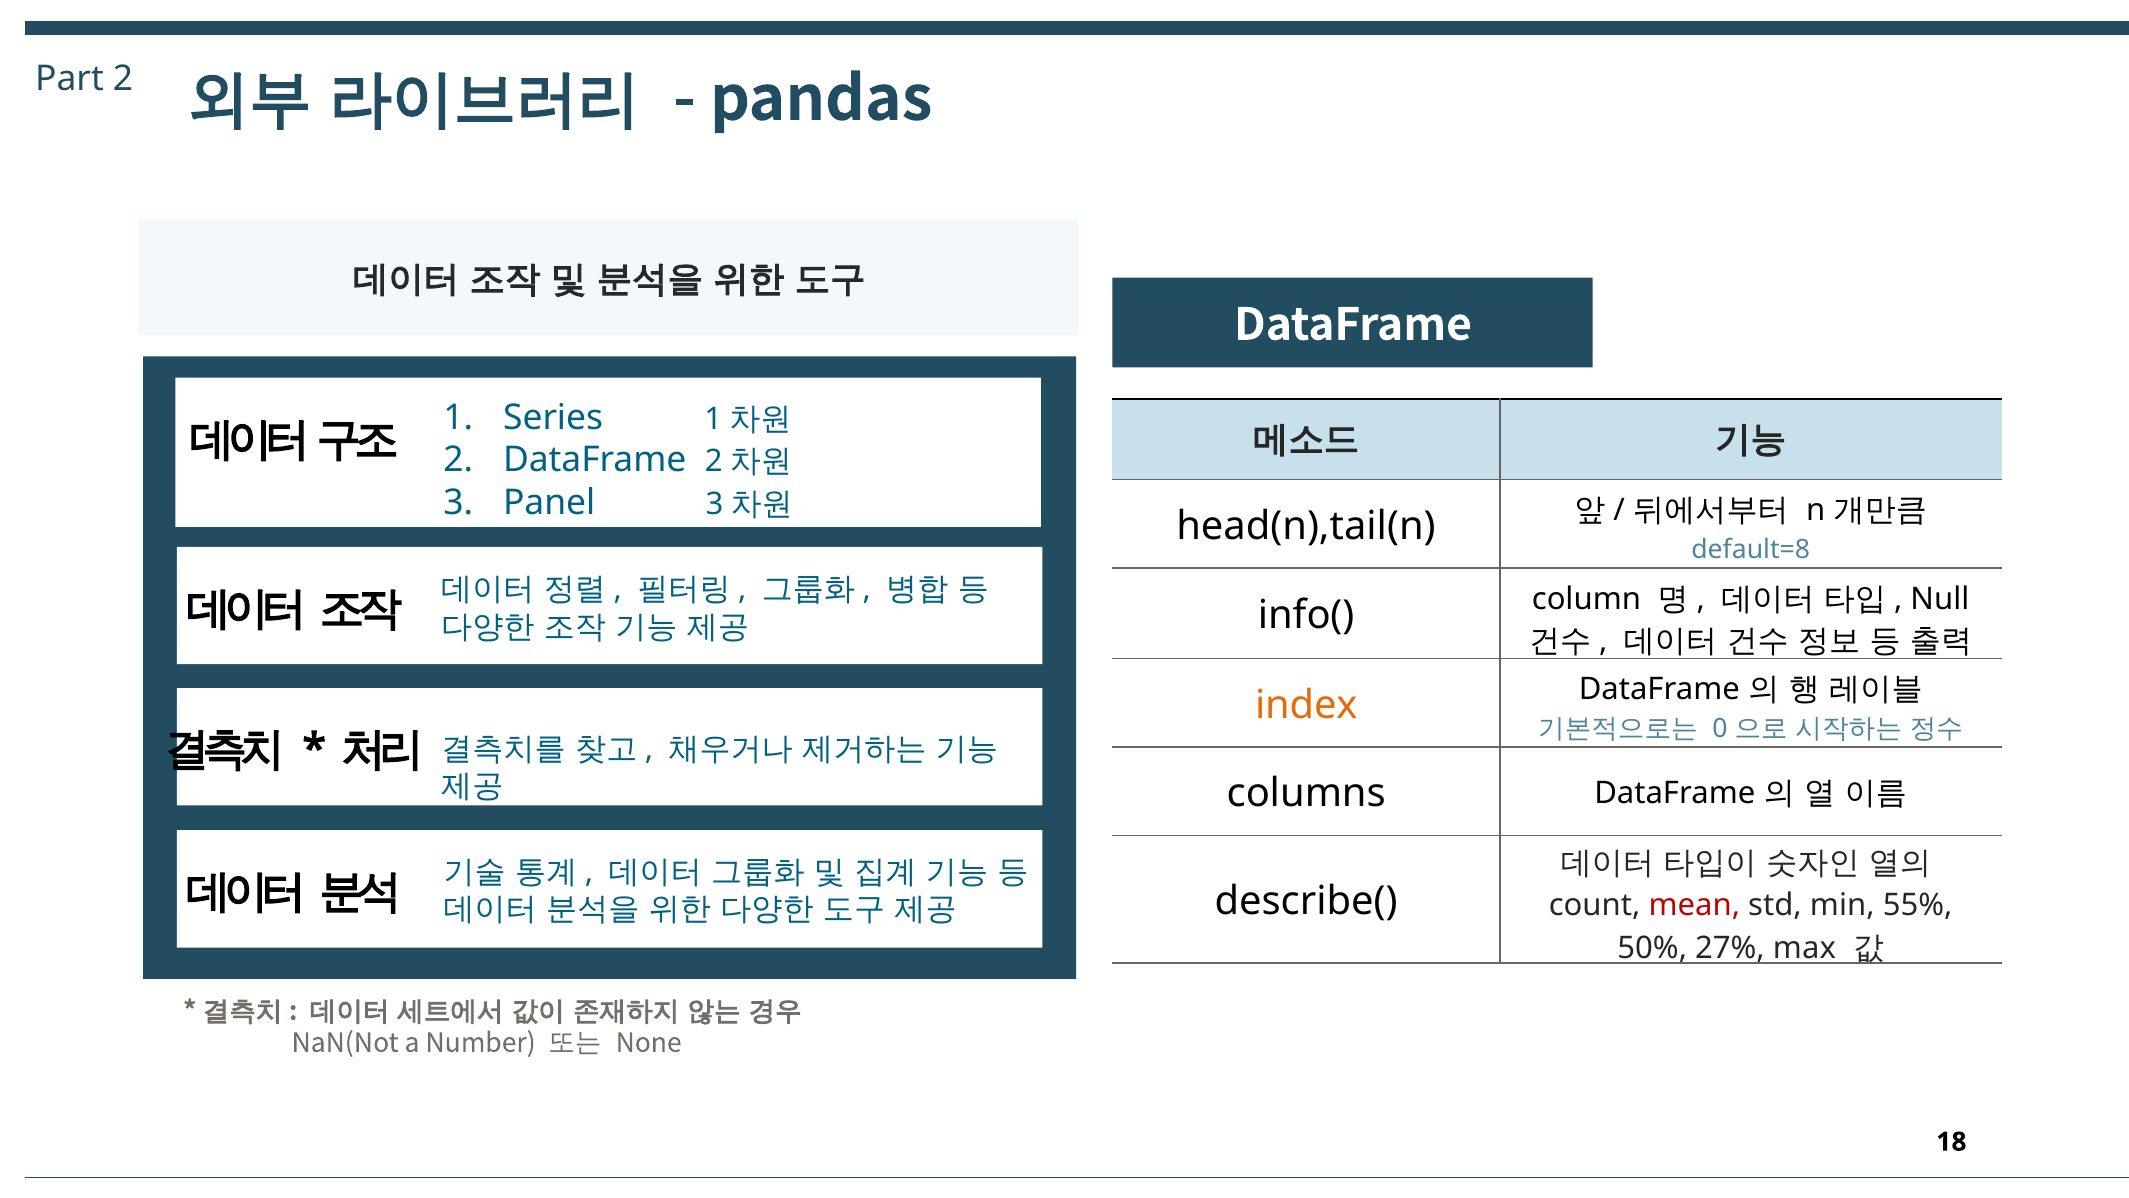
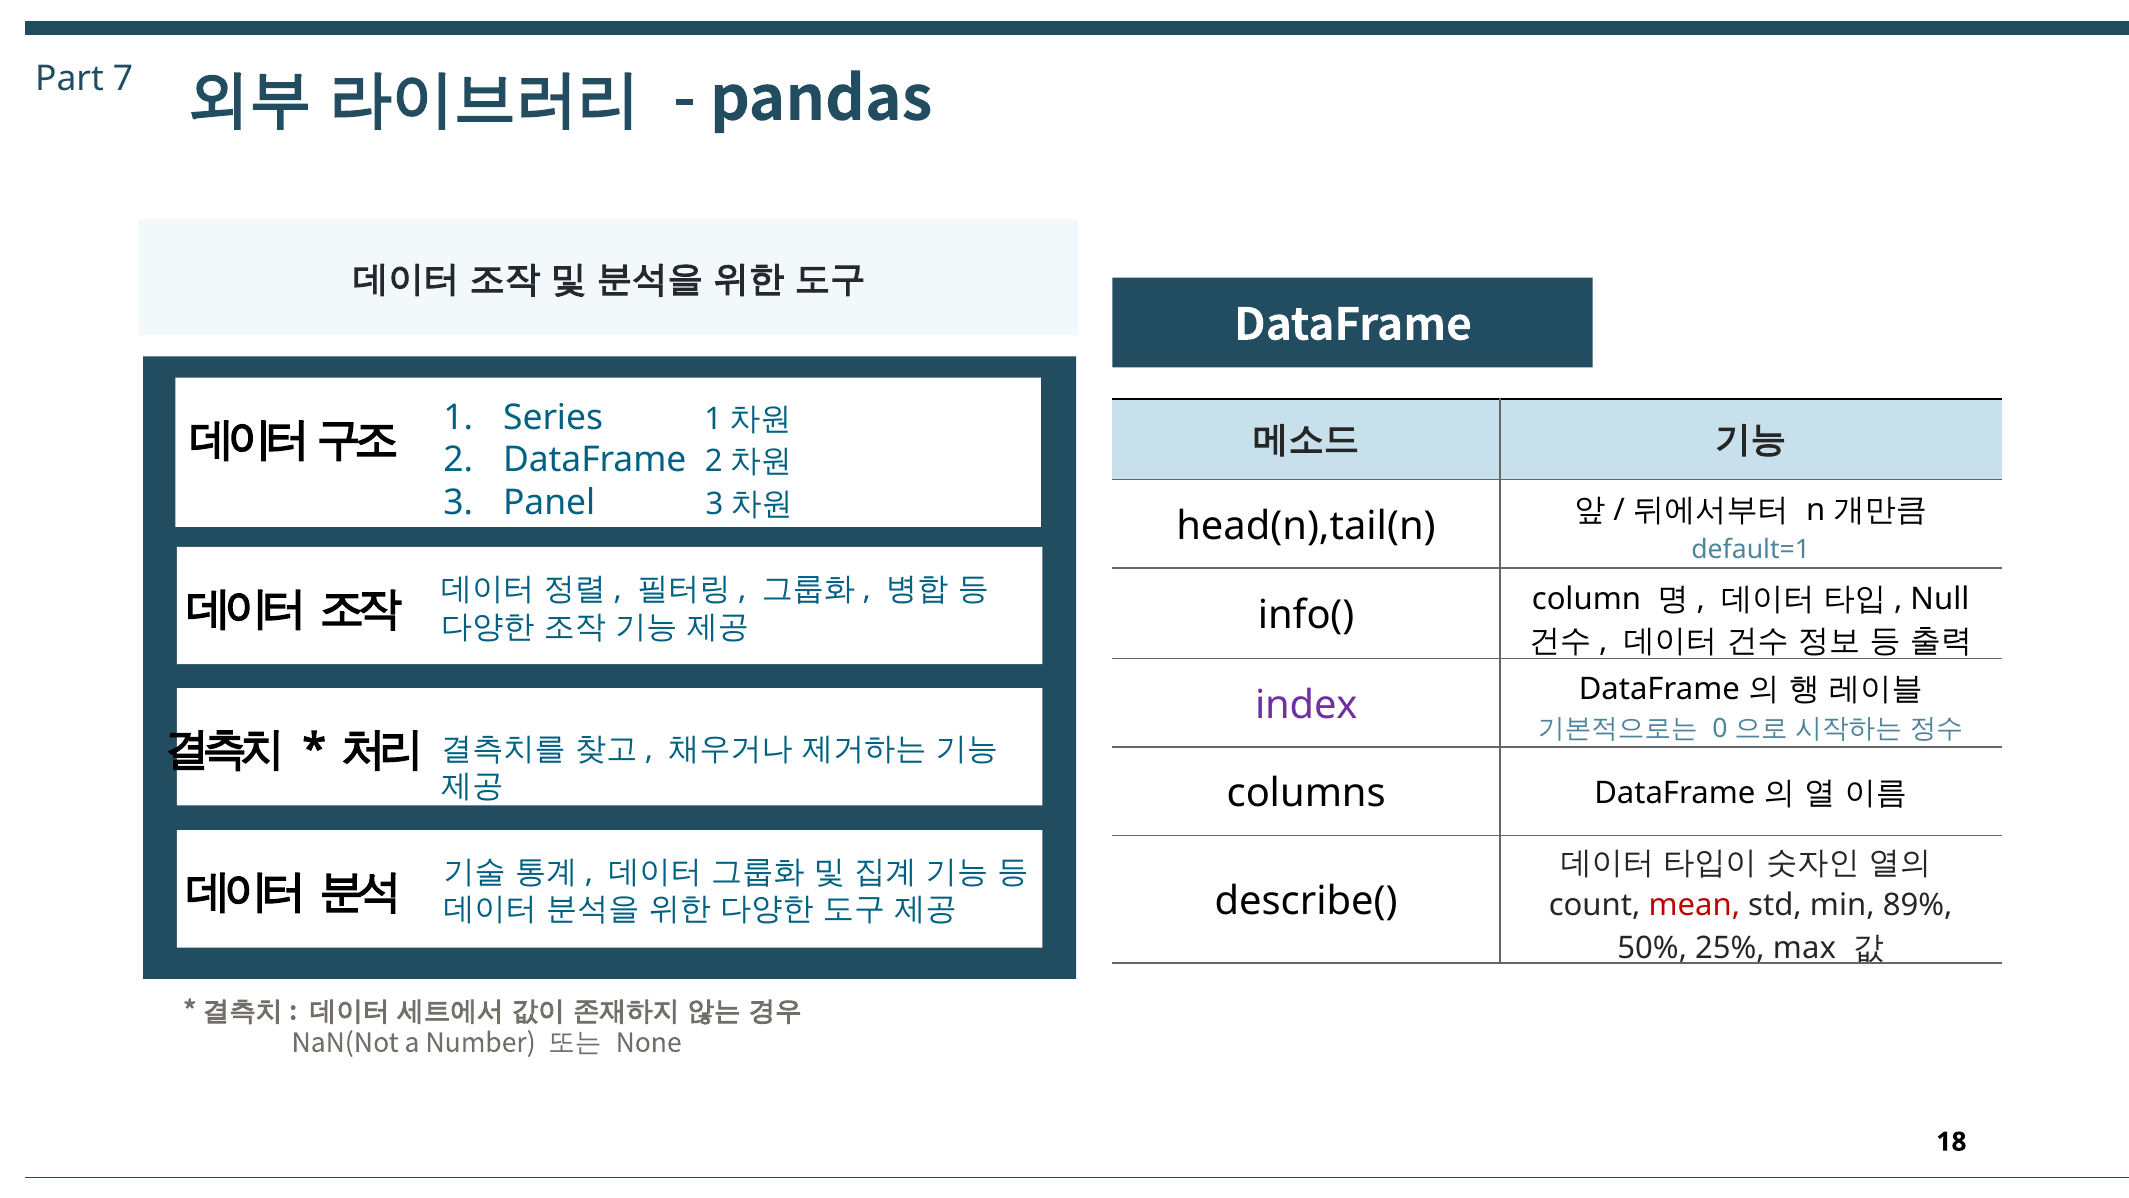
Part 2: 2 -> 7
default=8: default=8 -> default=1
index colour: orange -> purple
55%: 55% -> 89%
27%: 27% -> 25%
